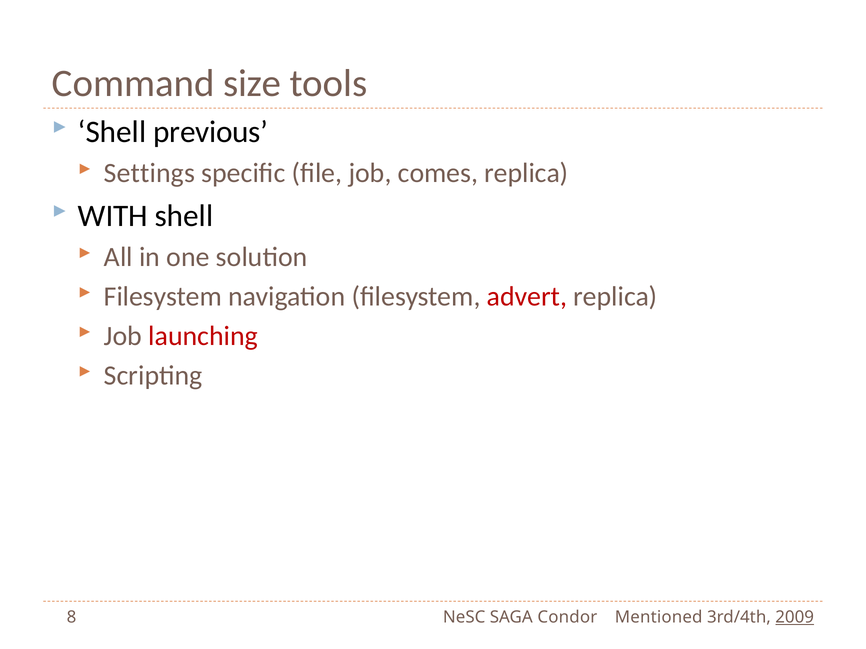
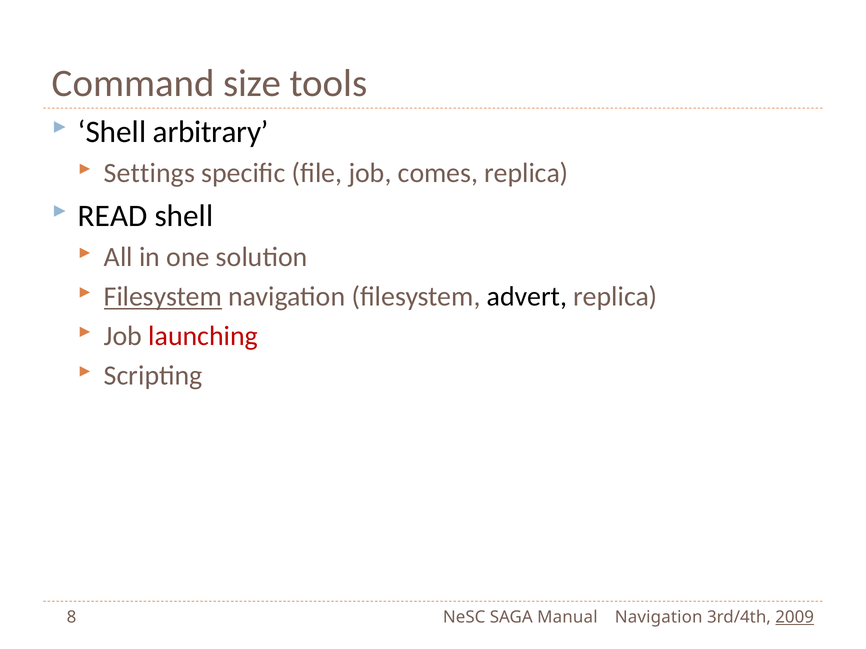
previous: previous -> arbitrary
WITH: WITH -> READ
Filesystem at (163, 297) underline: none -> present
advert colour: red -> black
Condor: Condor -> Manual
Mentioned at (659, 618): Mentioned -> Navigation
